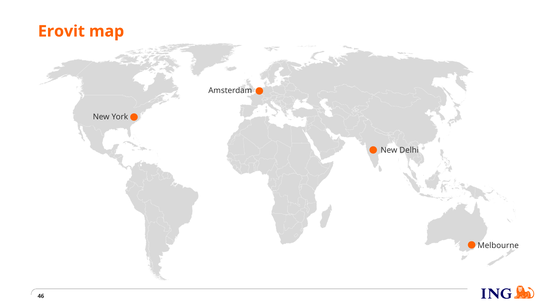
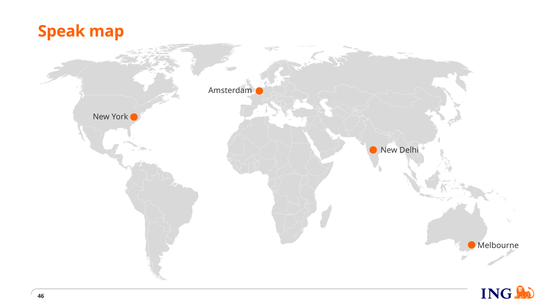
Erovit: Erovit -> Speak
